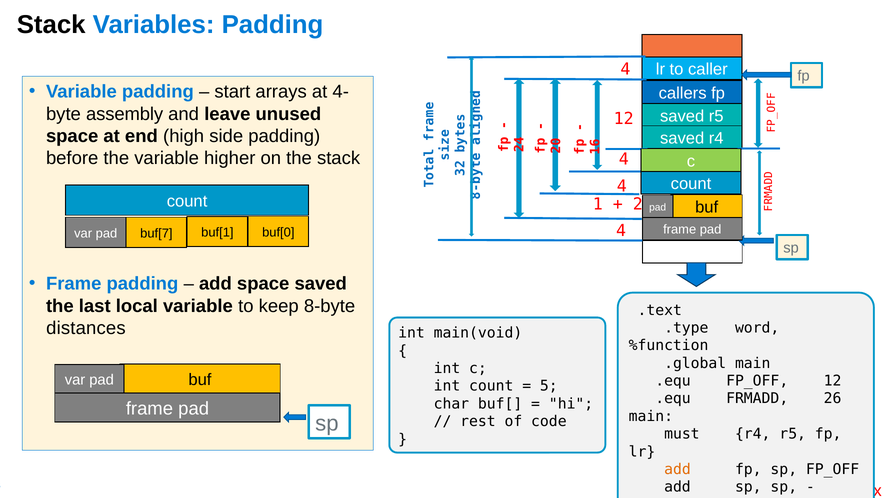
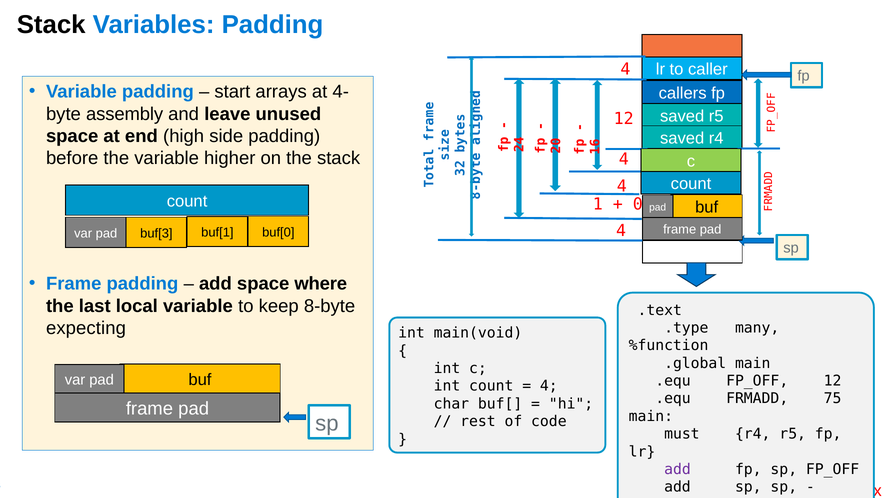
2 at (638, 204): 2 -> 0
buf[7: buf[7 -> buf[3
space saved: saved -> where
distances: distances -> expecting
word: word -> many
5 at (549, 386): 5 -> 4
26: 26 -> 75
add at (677, 470) colour: orange -> purple
